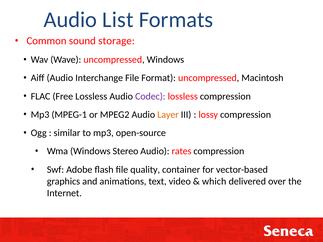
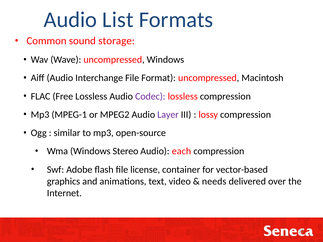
Layer colour: orange -> purple
rates: rates -> each
quality: quality -> license
which: which -> needs
